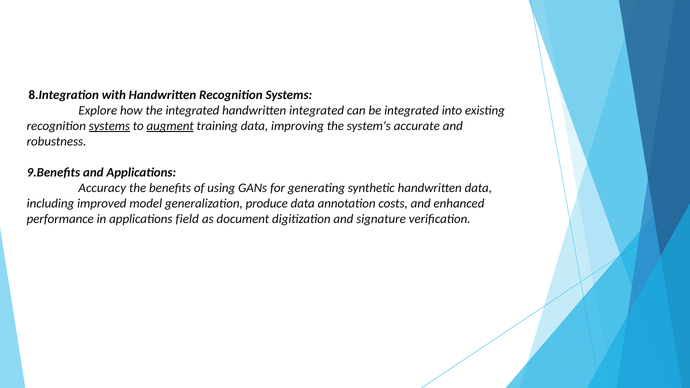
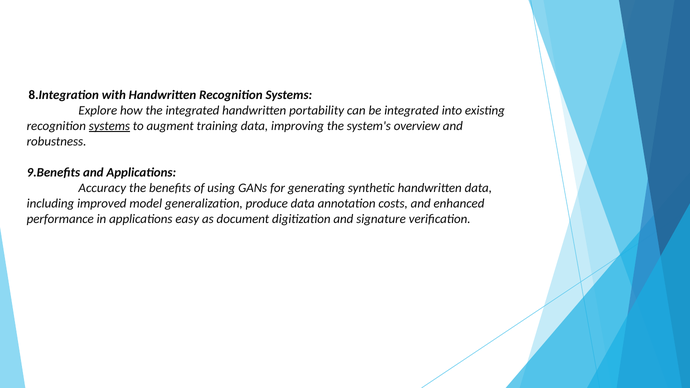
handwritten integrated: integrated -> portability
augment underline: present -> none
accurate: accurate -> overview
field: field -> easy
